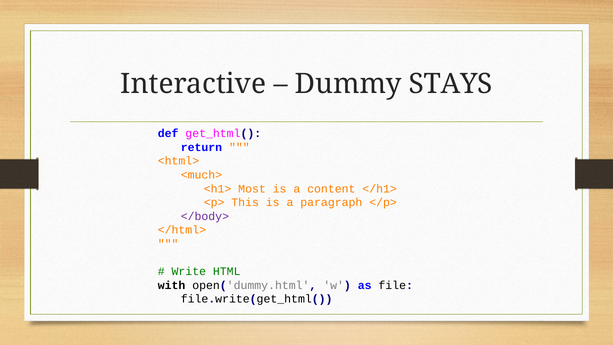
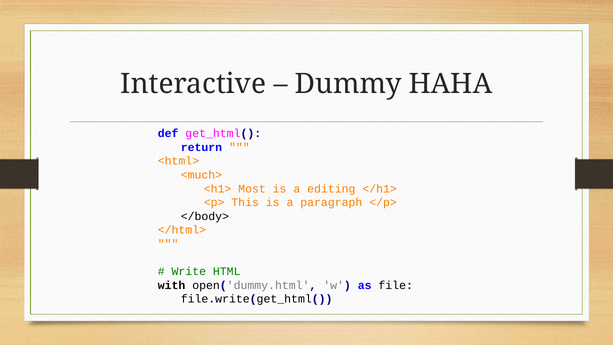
STAYS: STAYS -> HAHA
content: content -> editing
</body> colour: purple -> black
